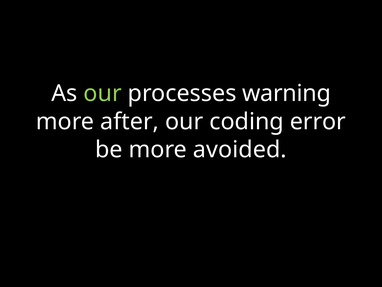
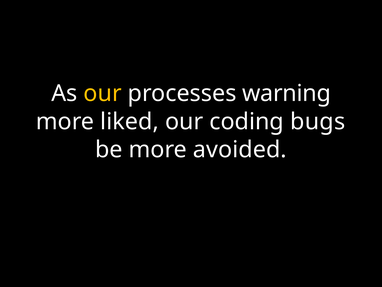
our at (103, 93) colour: light green -> yellow
after: after -> liked
error: error -> bugs
